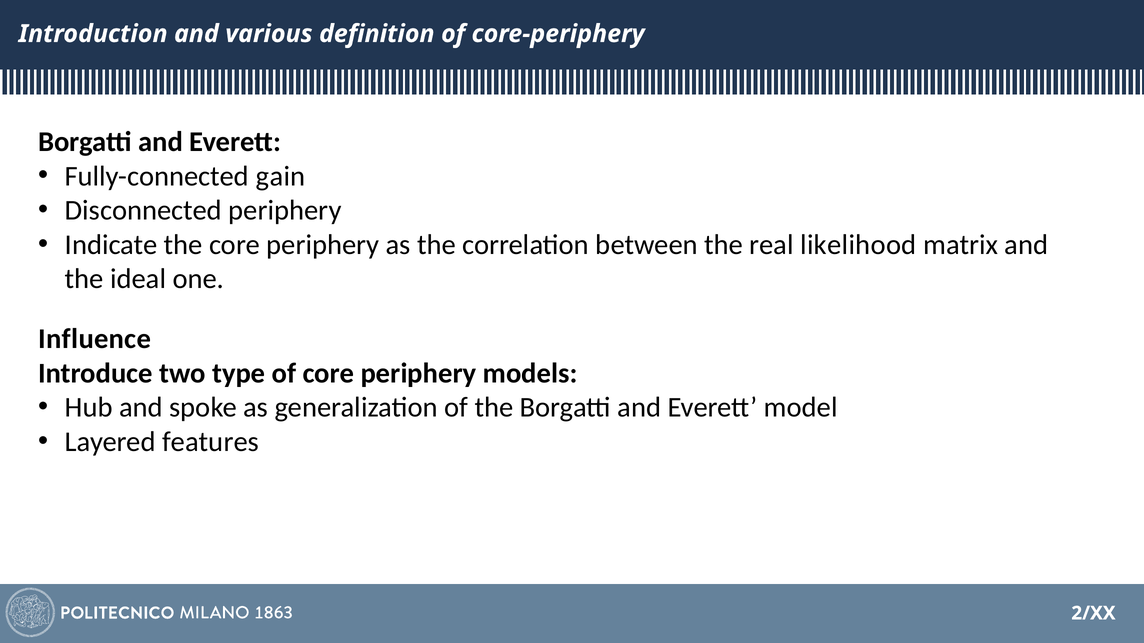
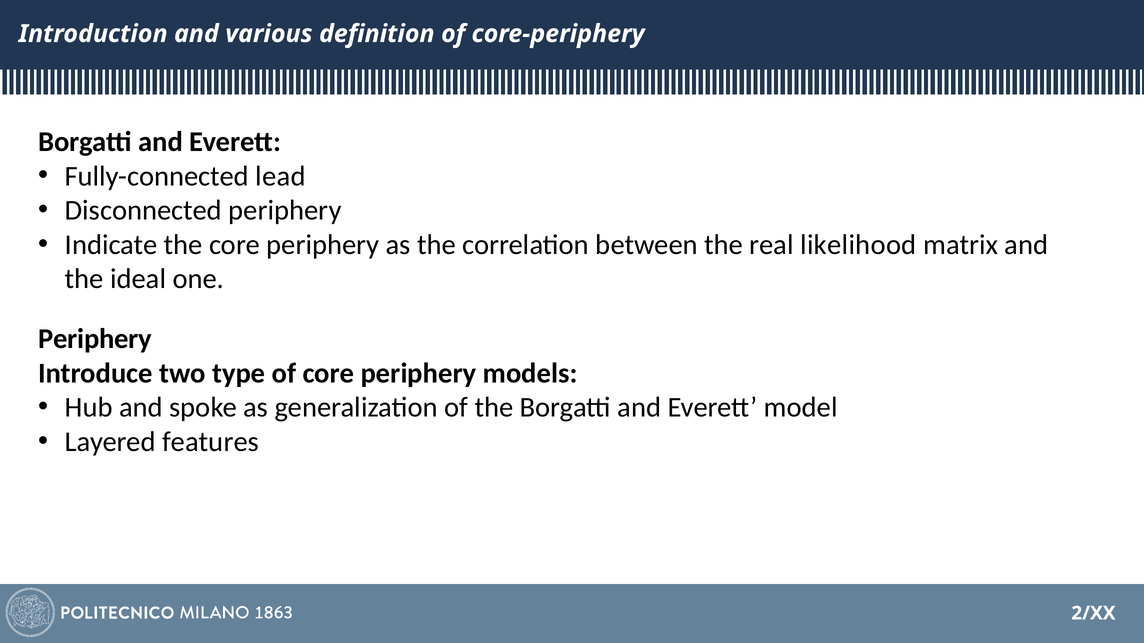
gain: gain -> lead
Influence at (95, 339): Influence -> Periphery
